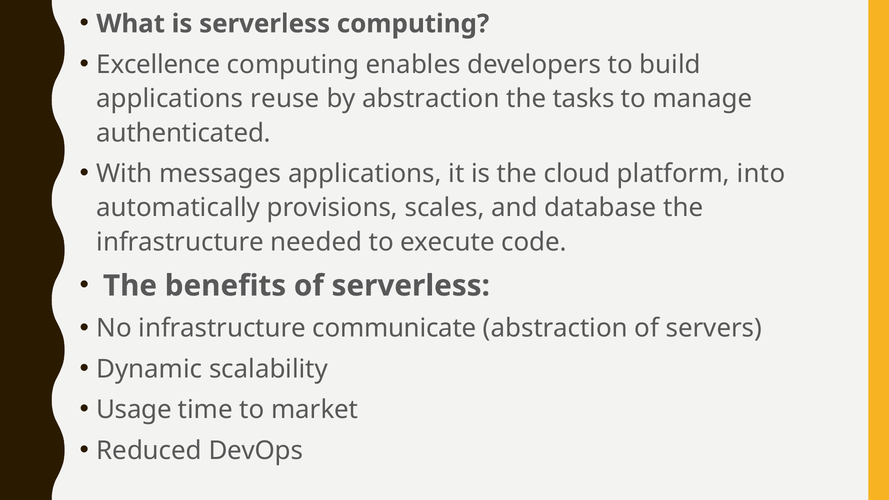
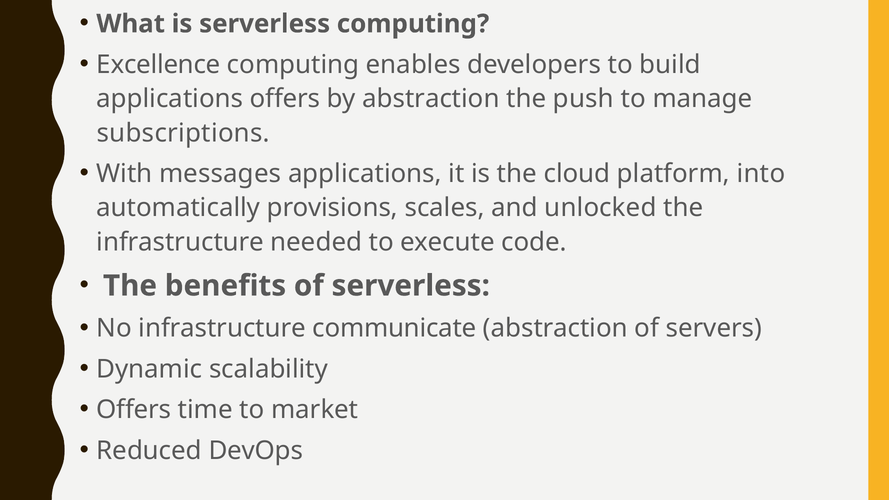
applications reuse: reuse -> offers
tasks: tasks -> push
authenticated: authenticated -> subscriptions
database: database -> unlocked
Usage at (134, 410): Usage -> Offers
